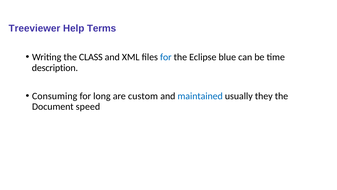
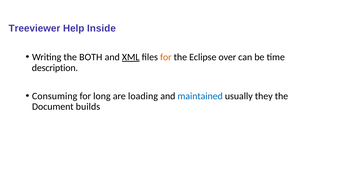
Terms: Terms -> Inside
CLASS: CLASS -> BOTH
XML underline: none -> present
for at (166, 57) colour: blue -> orange
blue: blue -> over
custom: custom -> loading
speed: speed -> builds
